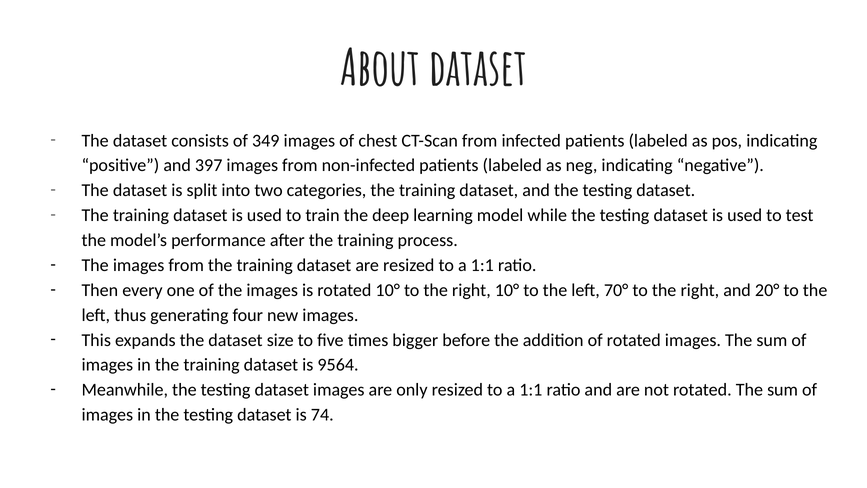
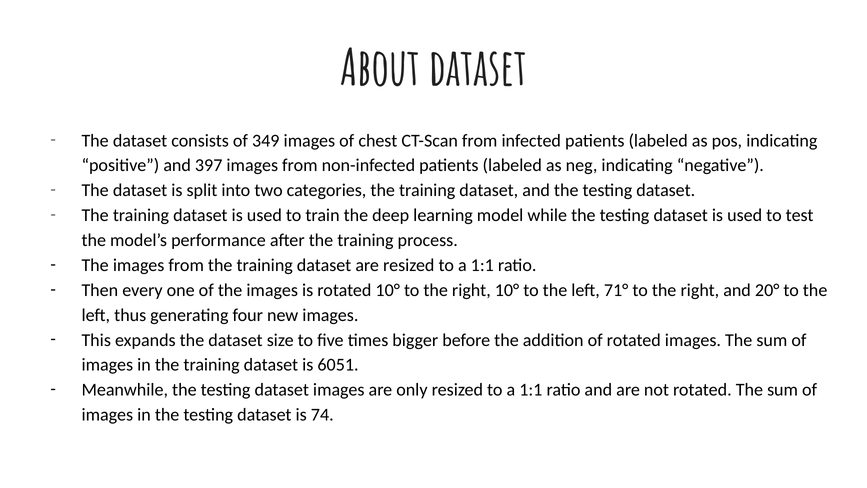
70°: 70° -> 71°
9564: 9564 -> 6051
